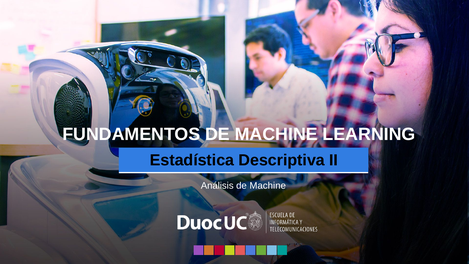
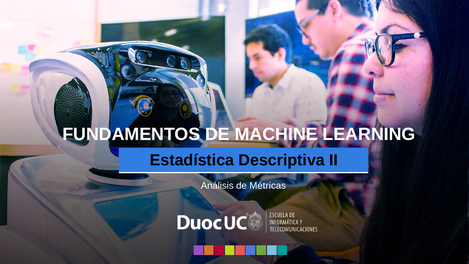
Análisis de Machine: Machine -> Métricas
